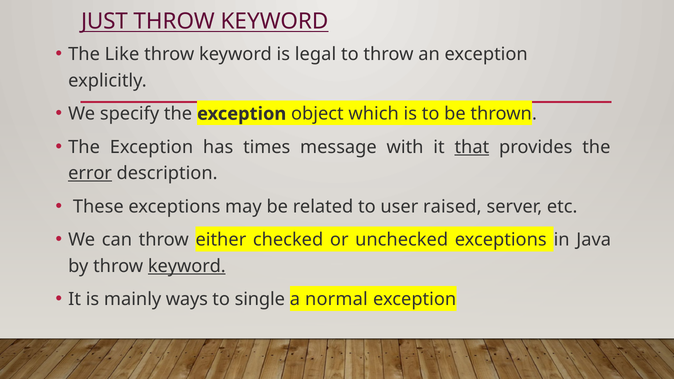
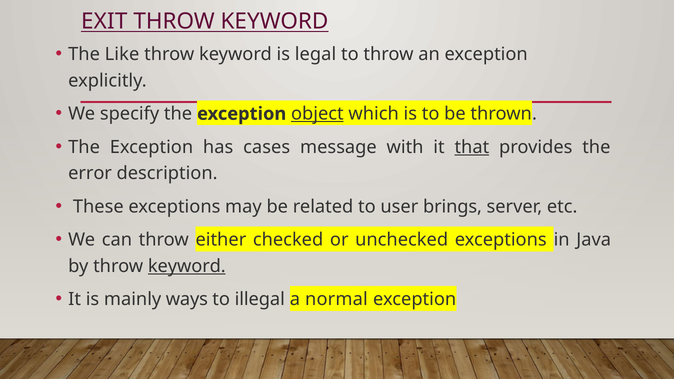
JUST: JUST -> EXIT
object underline: none -> present
times: times -> cases
error underline: present -> none
raised: raised -> brings
single: single -> illegal
